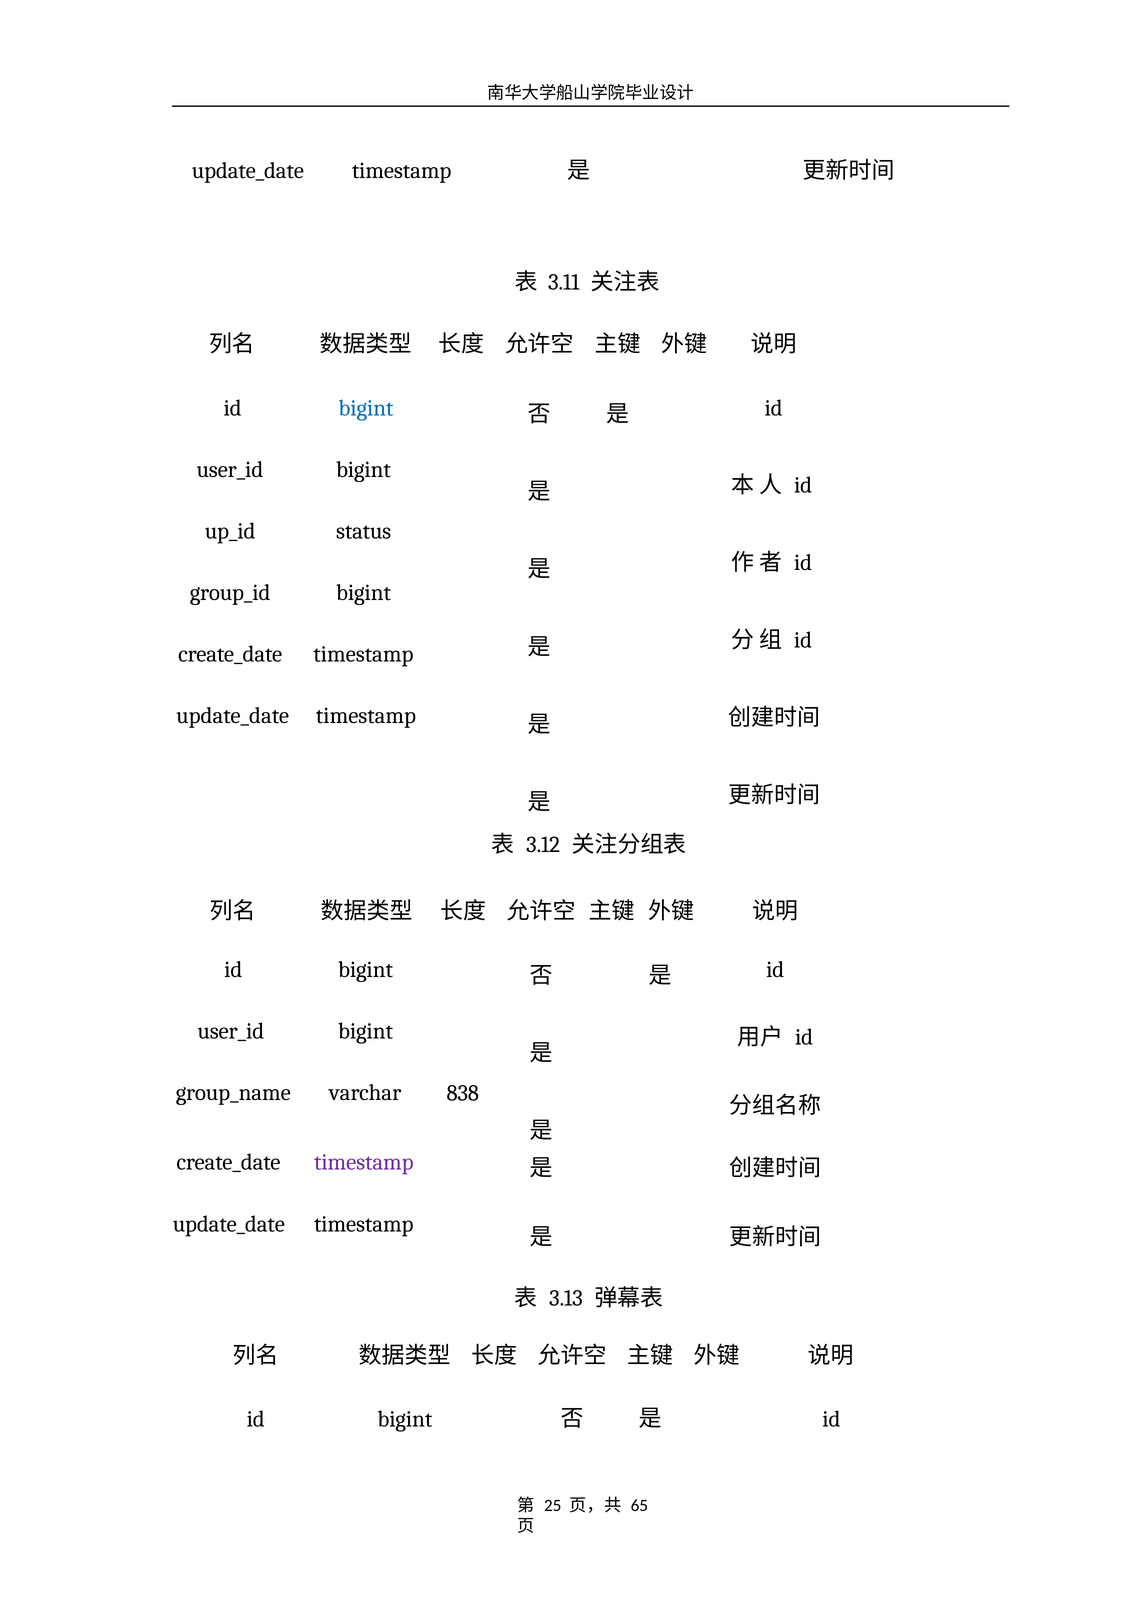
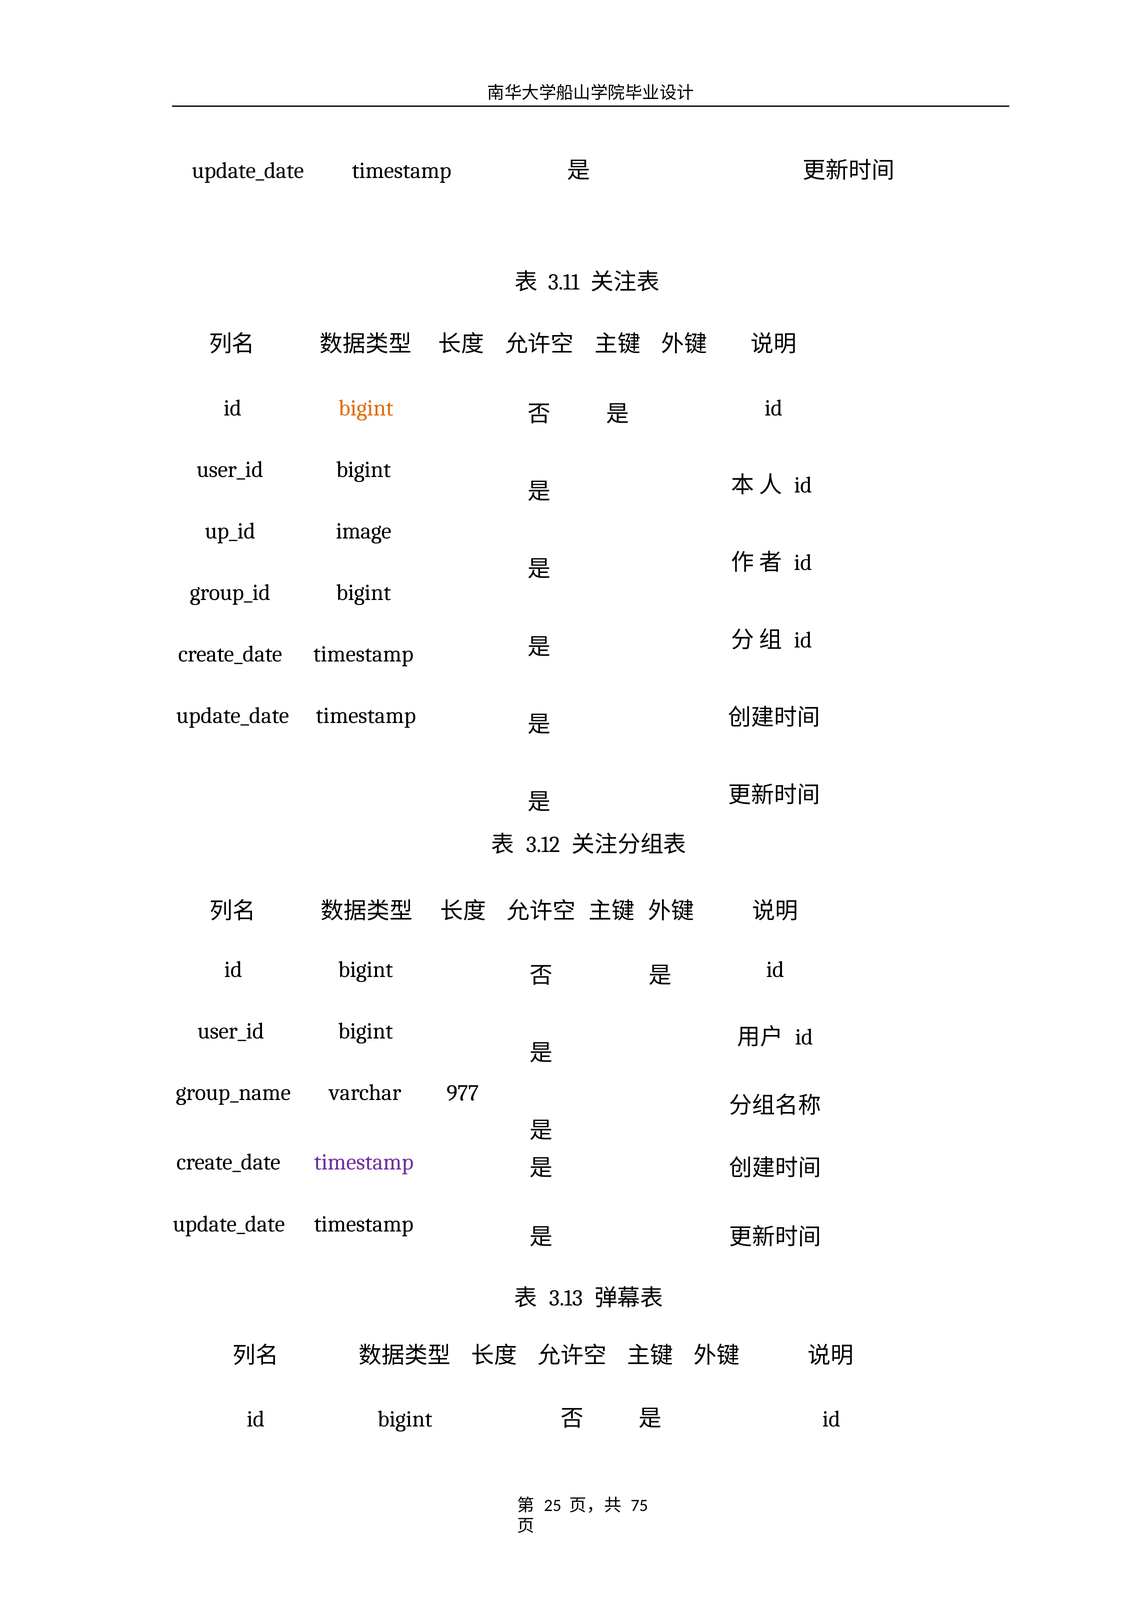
bigint at (366, 409) colour: blue -> orange
status: status -> image
838: 838 -> 977
65: 65 -> 75
